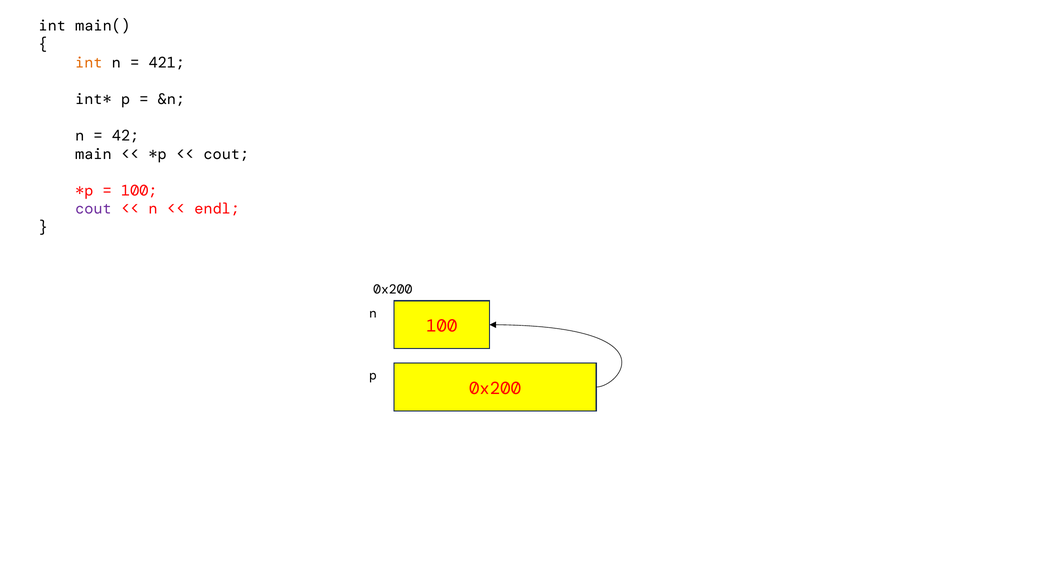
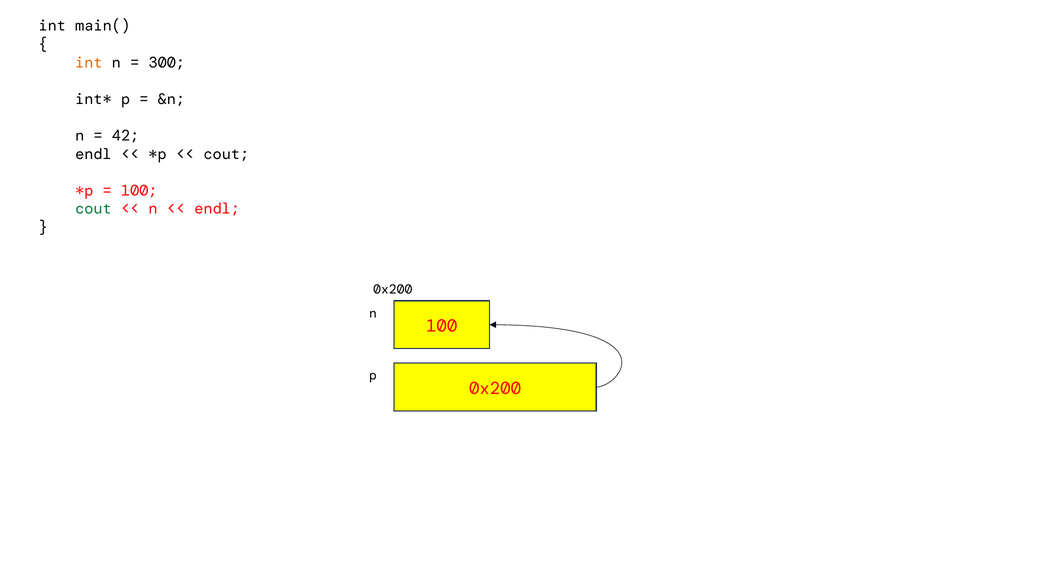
421: 421 -> 300
main at (93, 154): main -> endl
cout at (93, 209) colour: purple -> green
